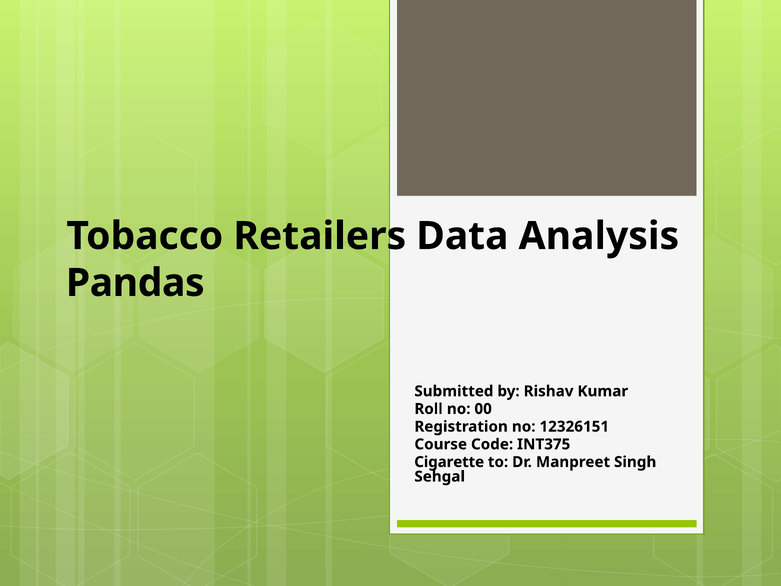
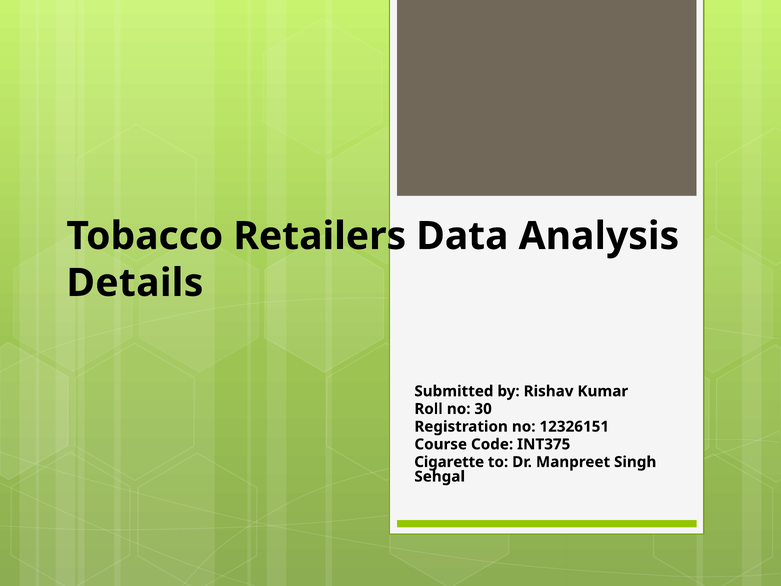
Pandas: Pandas -> Details
00: 00 -> 30
